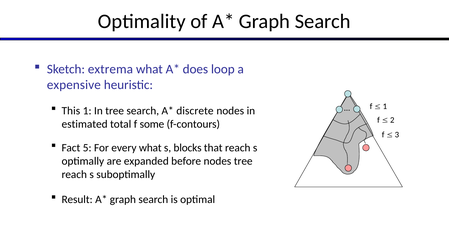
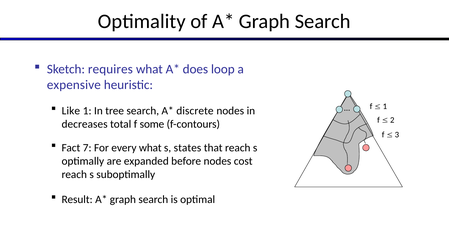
extrema: extrema -> requires
This: This -> Like
estimated: estimated -> decreases
5: 5 -> 7
blocks: blocks -> states
nodes tree: tree -> cost
